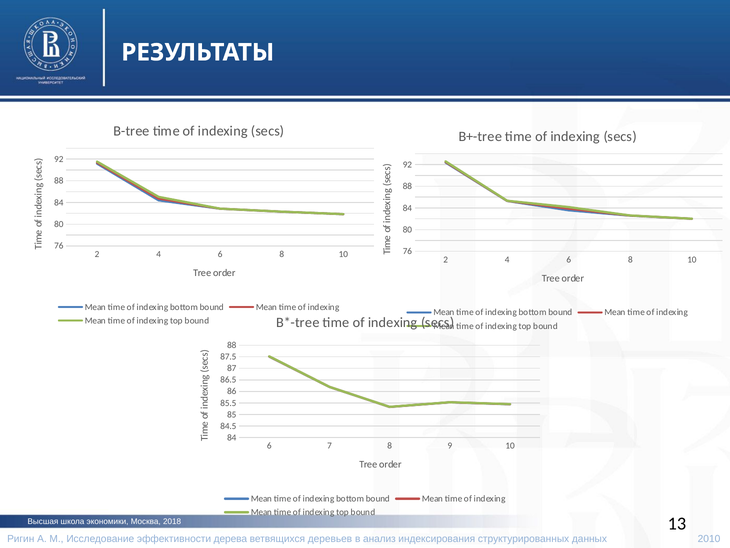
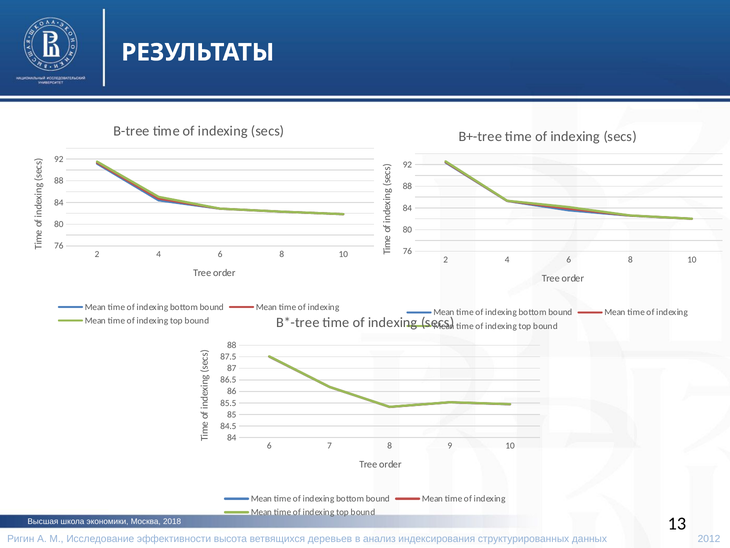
дерева: дерева -> высота
2010: 2010 -> 2012
